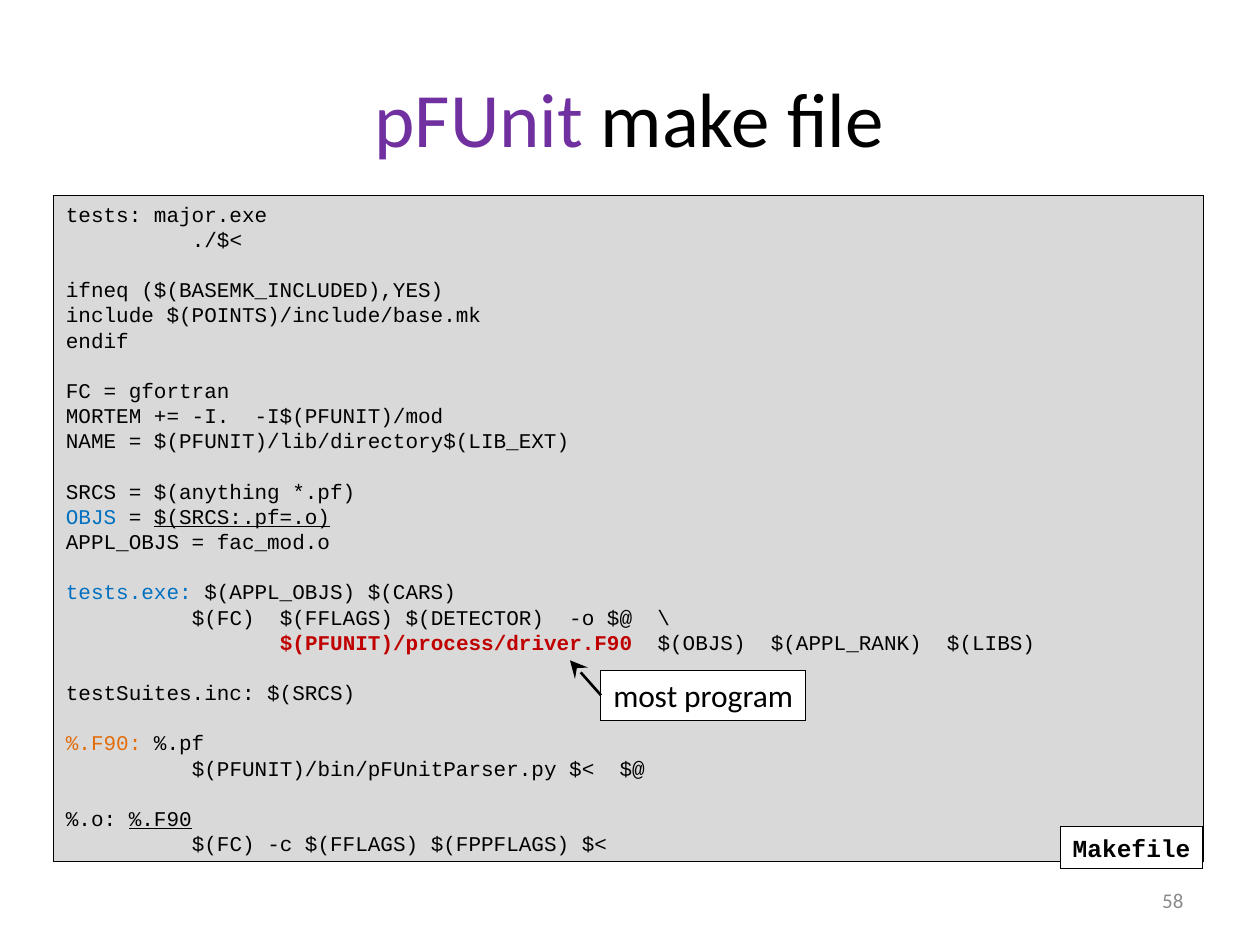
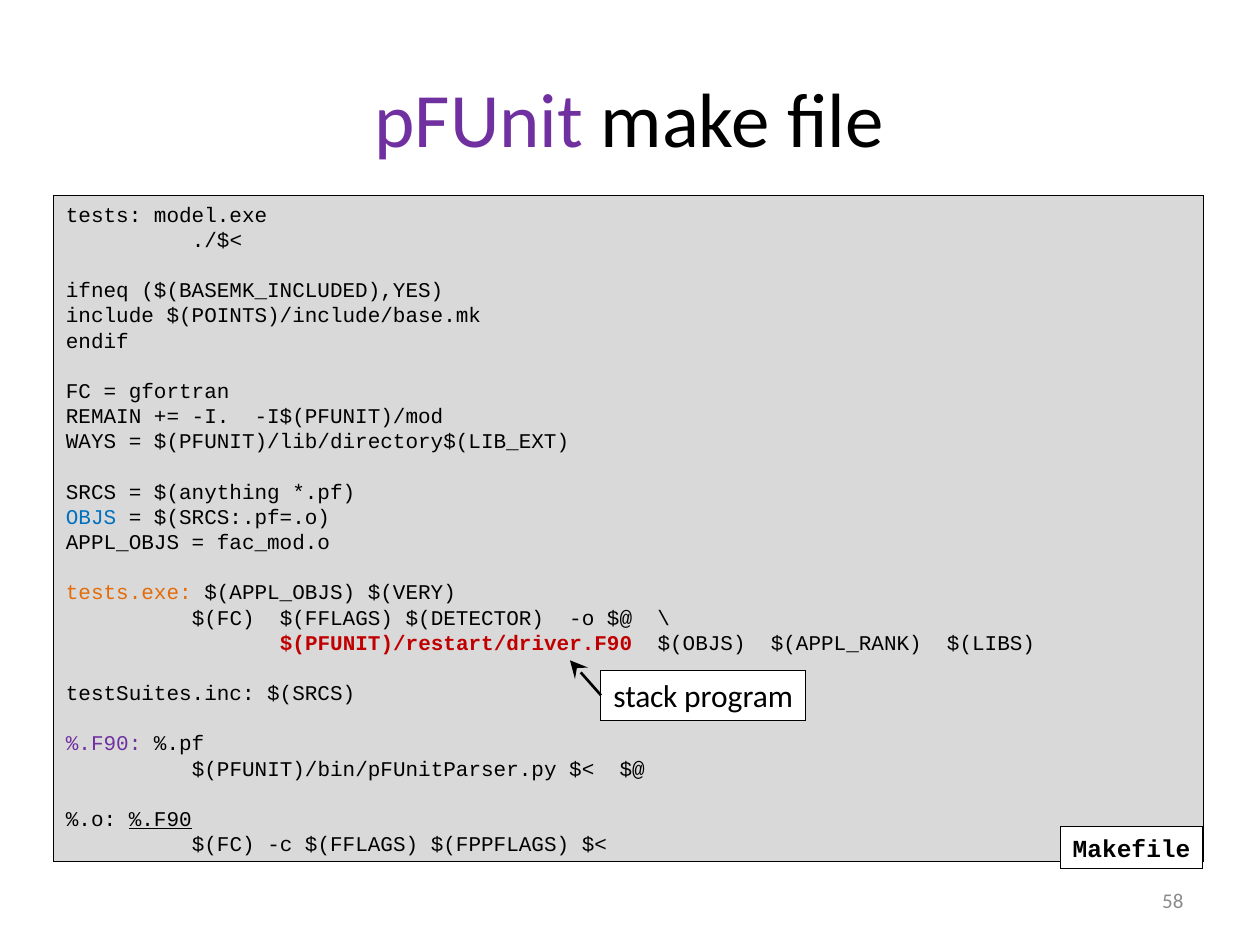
major.exe: major.exe -> model.exe
MORTEM: MORTEM -> REMAIN
NAME: NAME -> WAYS
$(SRCS:.pf=.o underline: present -> none
tests.exe colour: blue -> orange
$(CARS: $(CARS -> $(VERY
$(PFUNIT)/process/driver.F90: $(PFUNIT)/process/driver.F90 -> $(PFUNIT)/restart/driver.F90
most: most -> stack
%.F90 at (104, 744) colour: orange -> purple
